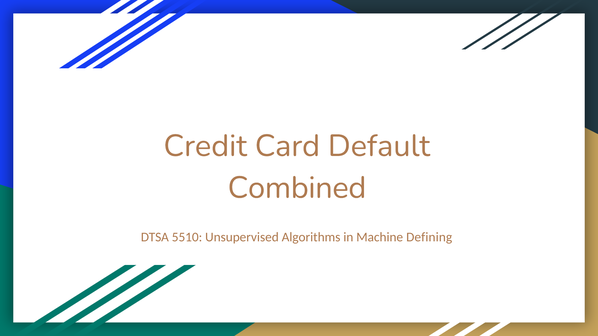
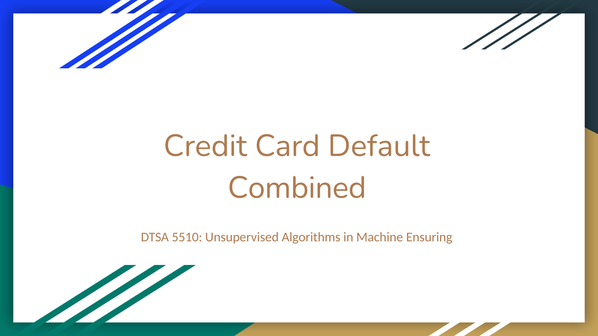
Defining: Defining -> Ensuring
